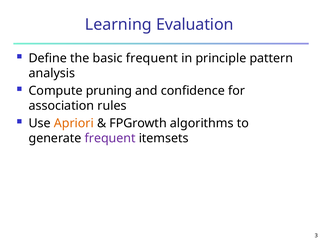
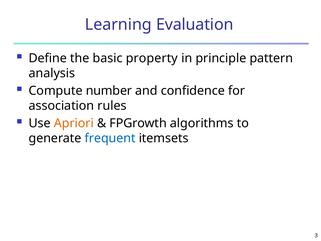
basic frequent: frequent -> property
pruning: pruning -> number
frequent at (110, 138) colour: purple -> blue
